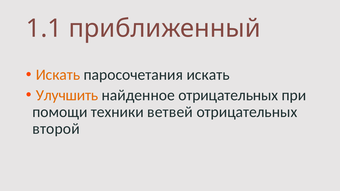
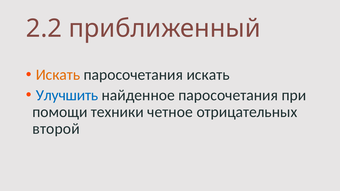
1.1: 1.1 -> 2.2
Улучшить colour: orange -> blue
найденное отрицательных: отрицательных -> паросочетания
ветвей: ветвей -> четное
